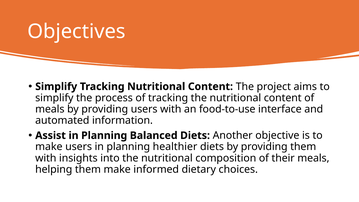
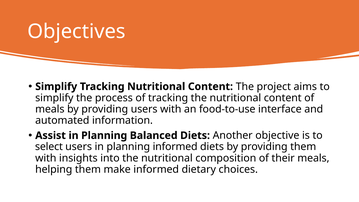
make at (49, 147): make -> select
planning healthier: healthier -> informed
